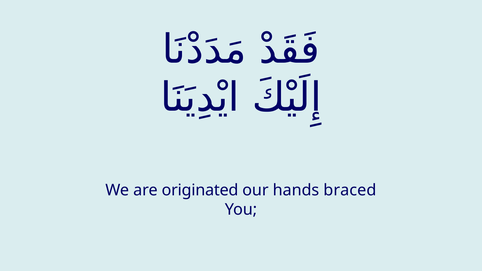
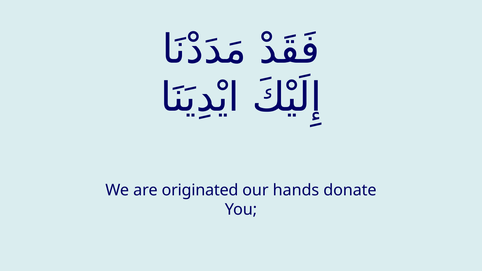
braced: braced -> donate
